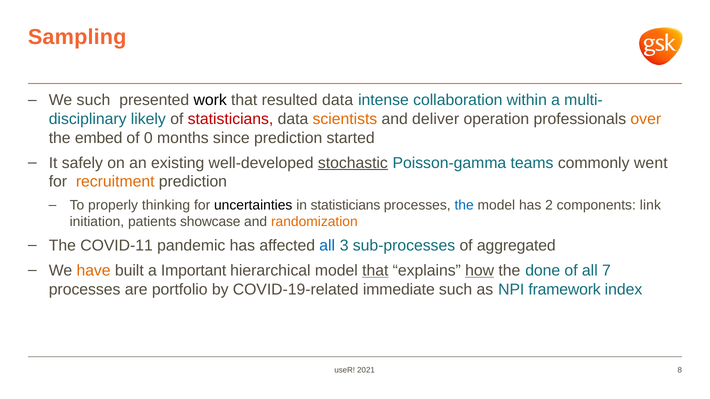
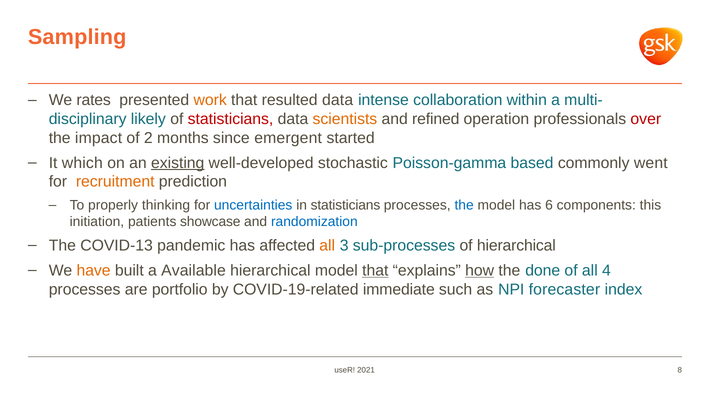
We such: such -> rates
work colour: black -> orange
deliver: deliver -> refined
over colour: orange -> red
embed: embed -> impact
0: 0 -> 2
since prediction: prediction -> emergent
safely: safely -> which
existing underline: none -> present
stochastic underline: present -> none
teams: teams -> based
uncertainties colour: black -> blue
2: 2 -> 6
link: link -> this
randomization colour: orange -> blue
COVID-11: COVID-11 -> COVID-13
all at (327, 246) colour: blue -> orange
of aggregated: aggregated -> hierarchical
Important: Important -> Available
7: 7 -> 4
framework: framework -> forecaster
